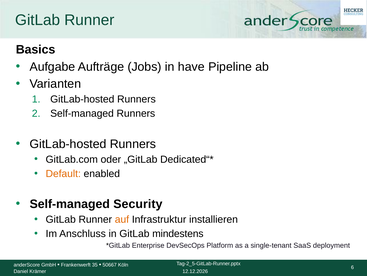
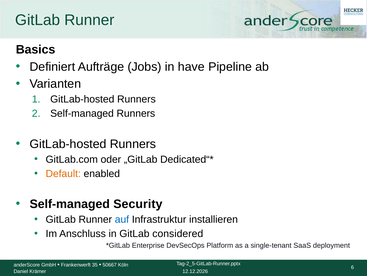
Aufgabe: Aufgabe -> Definiert
auf colour: orange -> blue
mindestens: mindestens -> considered
